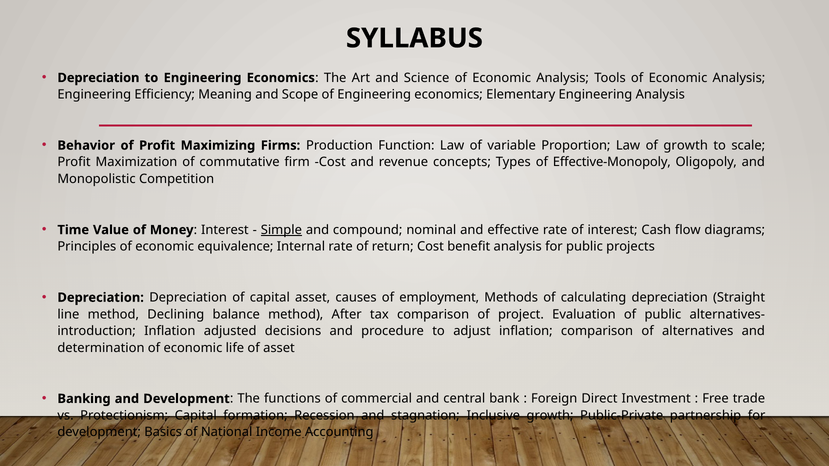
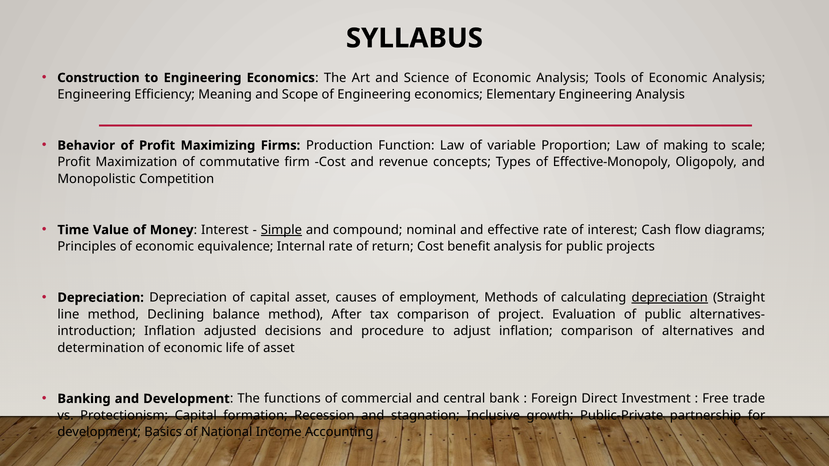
Depreciation at (98, 78): Depreciation -> Construction
of growth: growth -> making
depreciation at (670, 298) underline: none -> present
